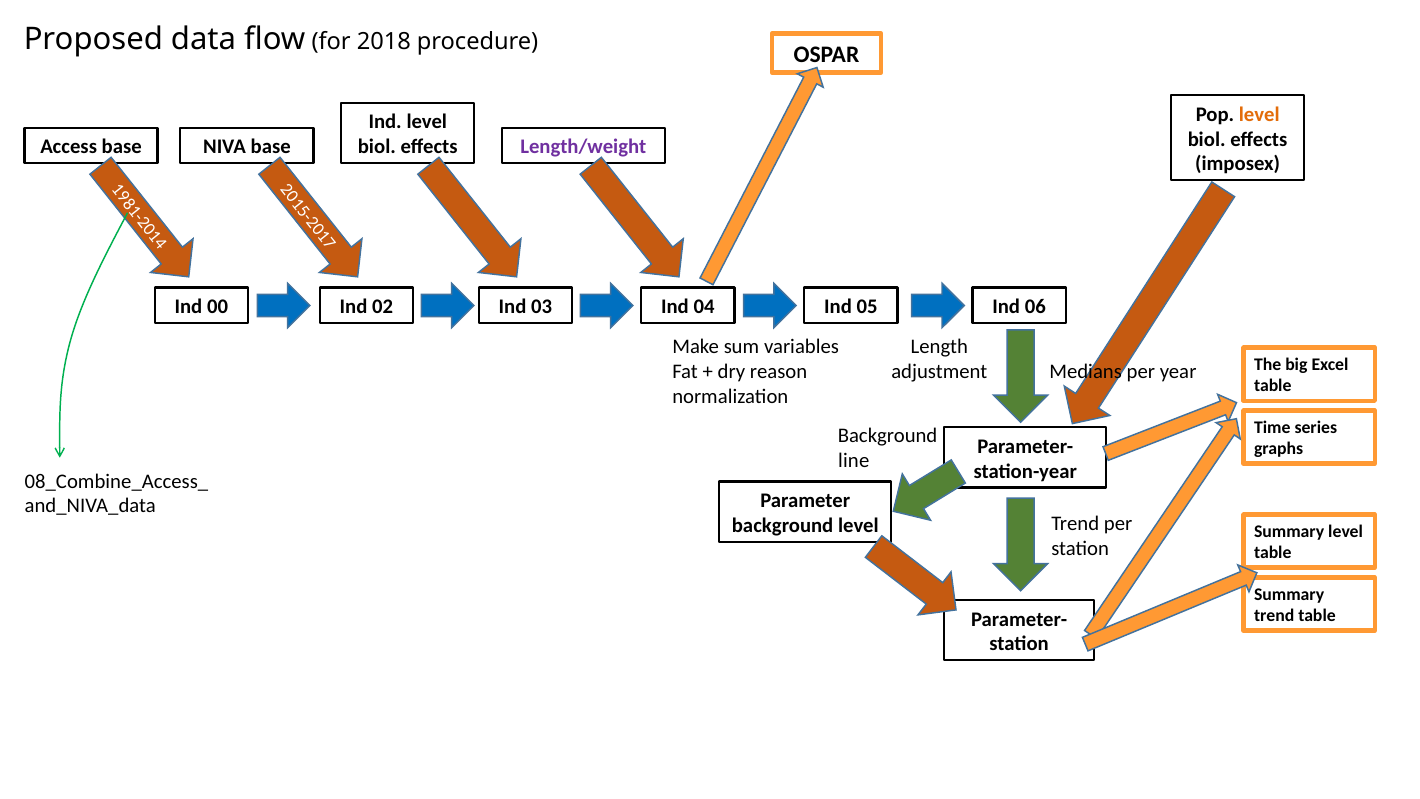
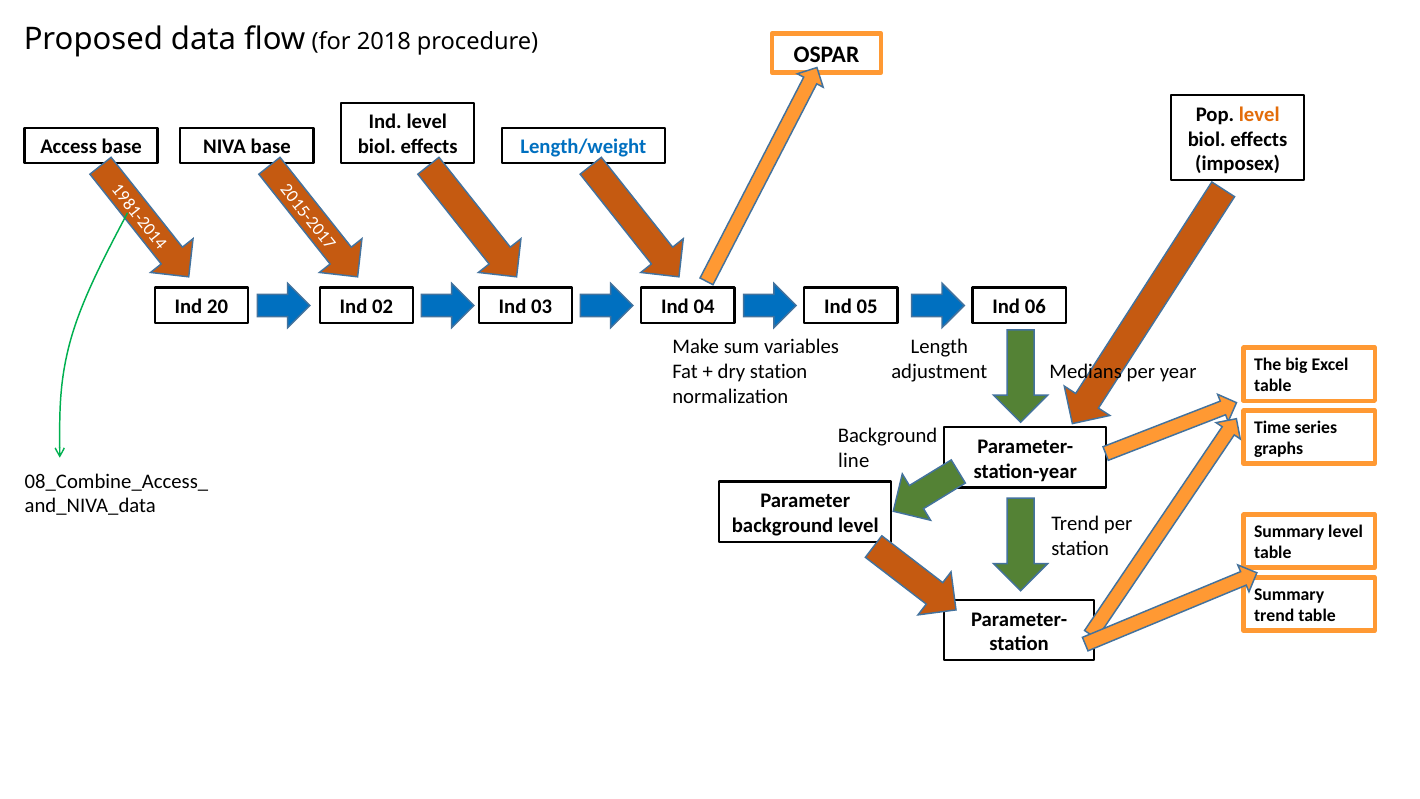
Length/weight colour: purple -> blue
00: 00 -> 20
dry reason: reason -> station
